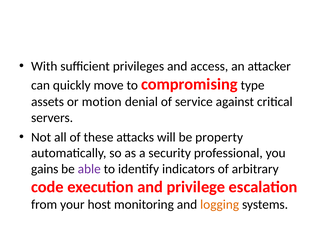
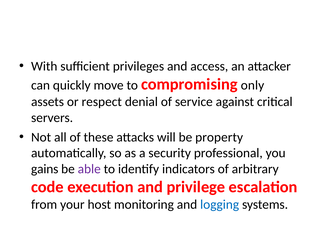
type: type -> only
motion: motion -> respect
logging colour: orange -> blue
